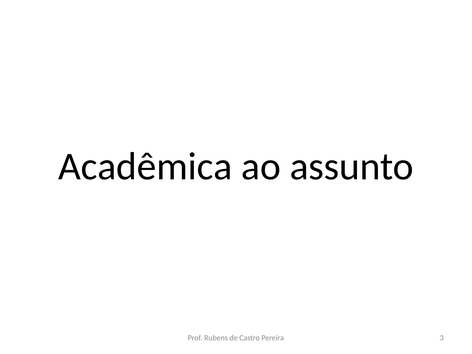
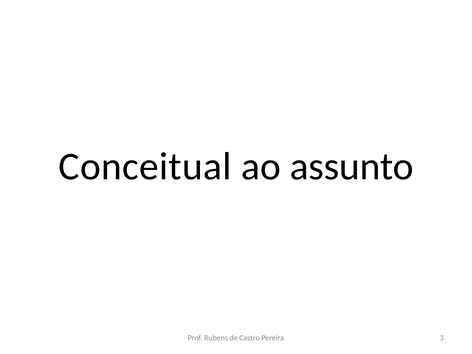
Acadêmica: Acadêmica -> Conceitual
